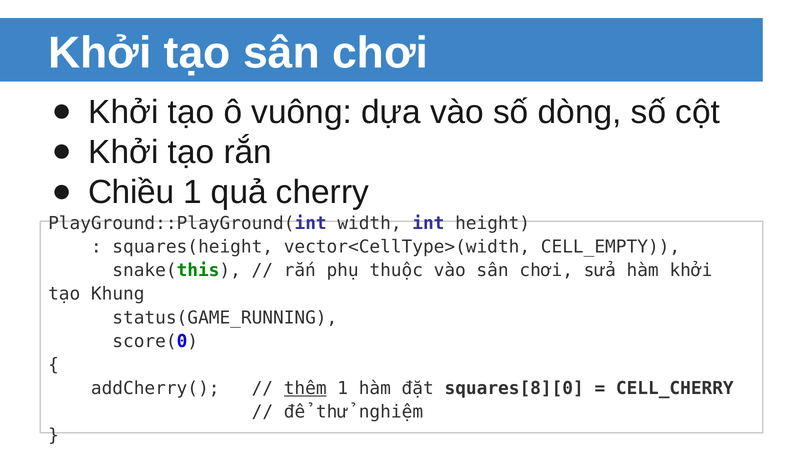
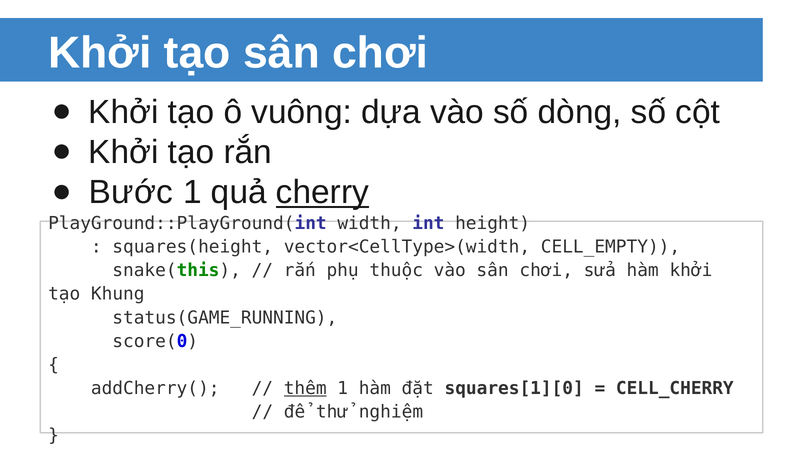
Chiều: Chiều -> Bước
cherry underline: none -> present
squares[8][0: squares[8][0 -> squares[1][0
